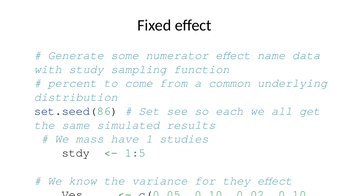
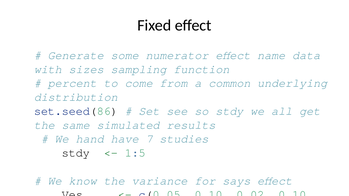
study: study -> sizes
so each: each -> stdy
mass: mass -> hand
have 1: 1 -> 7
for they: they -> says
